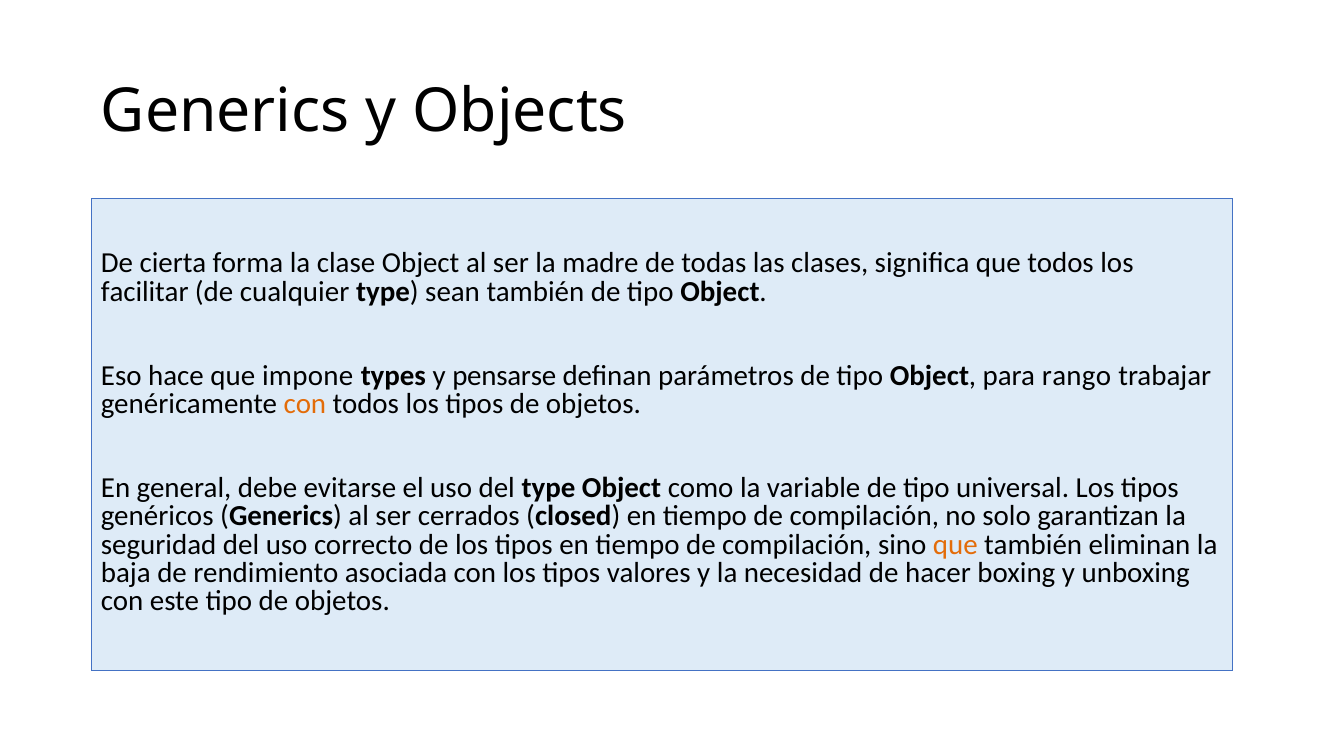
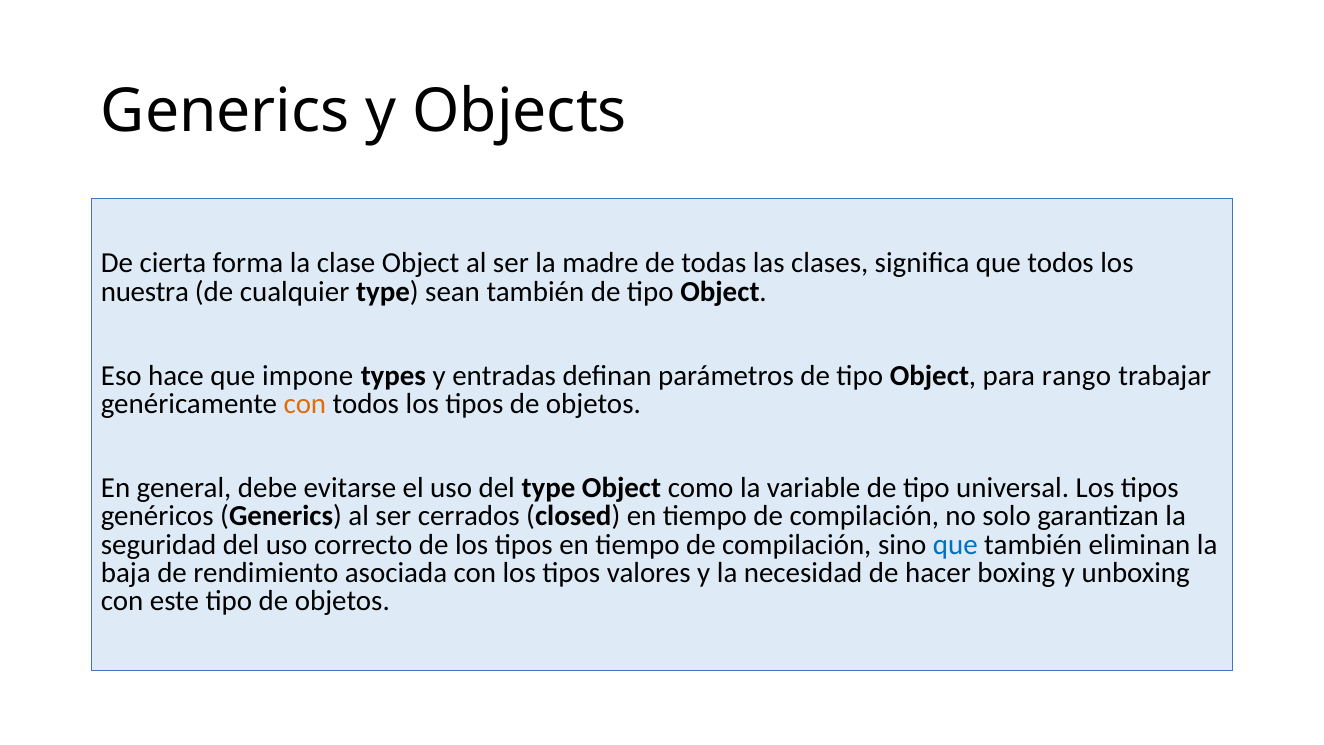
facilitar: facilitar -> nuestra
pensarse: pensarse -> entradas
que at (955, 544) colour: orange -> blue
